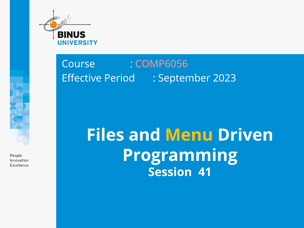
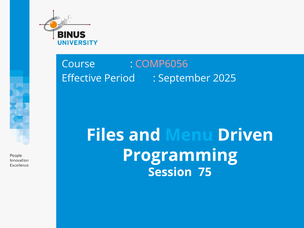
2023: 2023 -> 2025
Menu colour: yellow -> light blue
41: 41 -> 75
